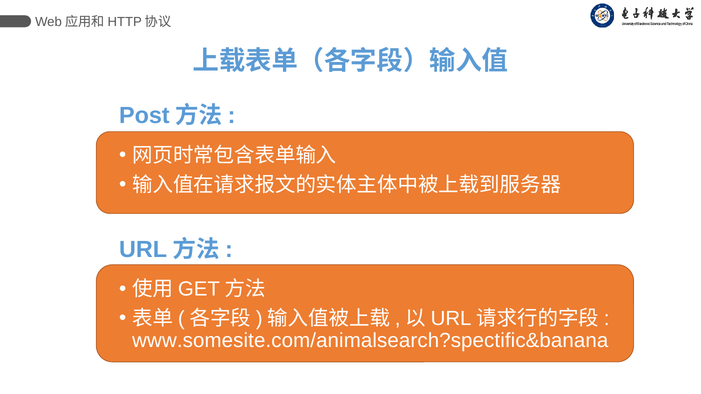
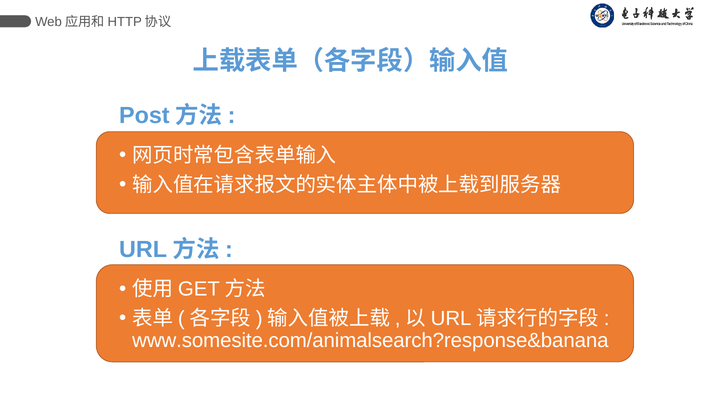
www.somesite.com/animalsearch?spectific&banana: www.somesite.com/animalsearch?spectific&banana -> www.somesite.com/animalsearch?response&banana
